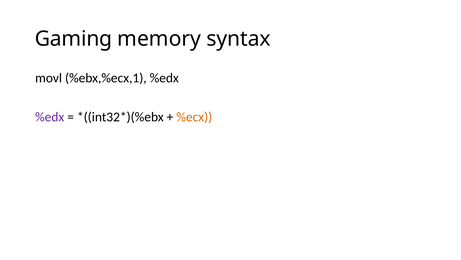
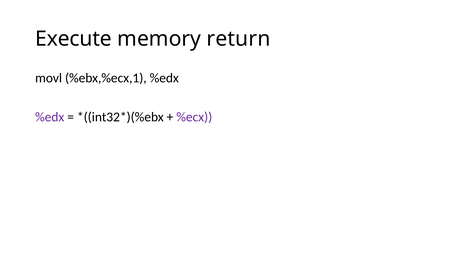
Gaming: Gaming -> Execute
syntax: syntax -> return
%ecx colour: orange -> purple
